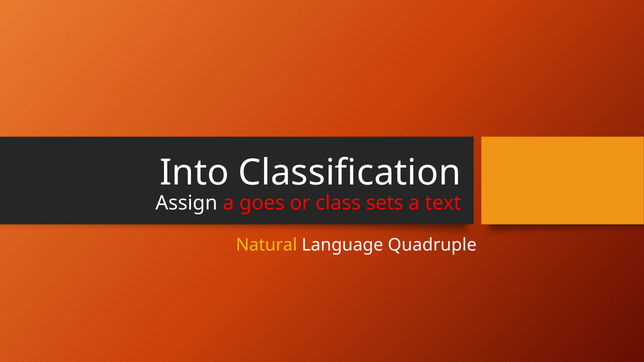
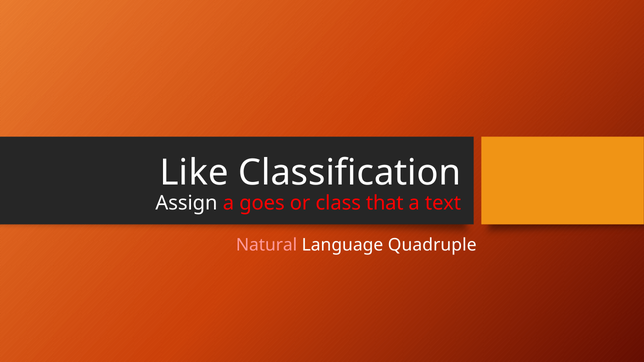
Into: Into -> Like
sets: sets -> that
Natural colour: yellow -> pink
